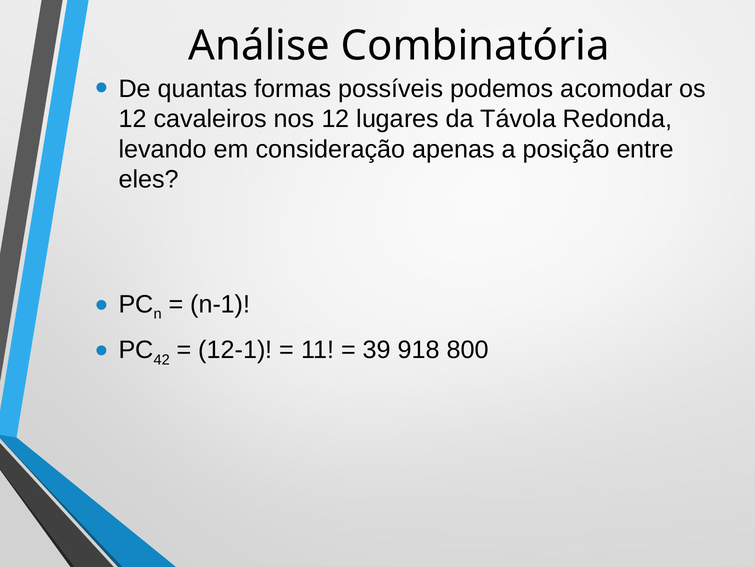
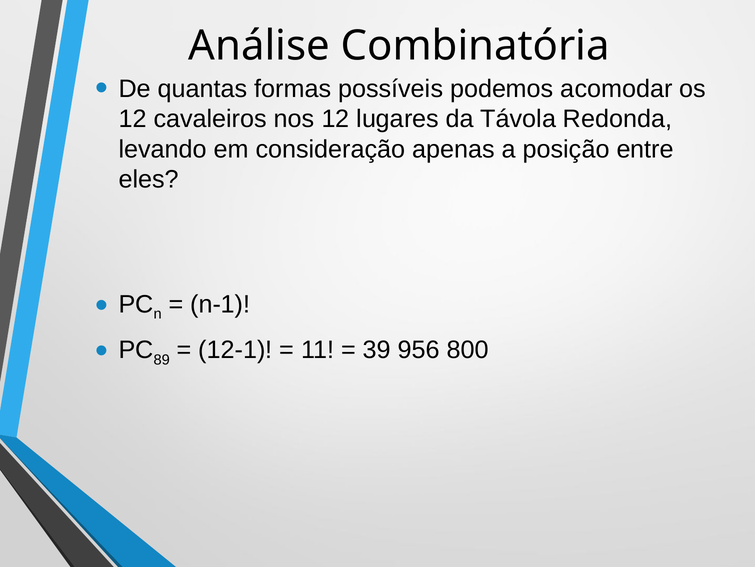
42: 42 -> 89
918: 918 -> 956
